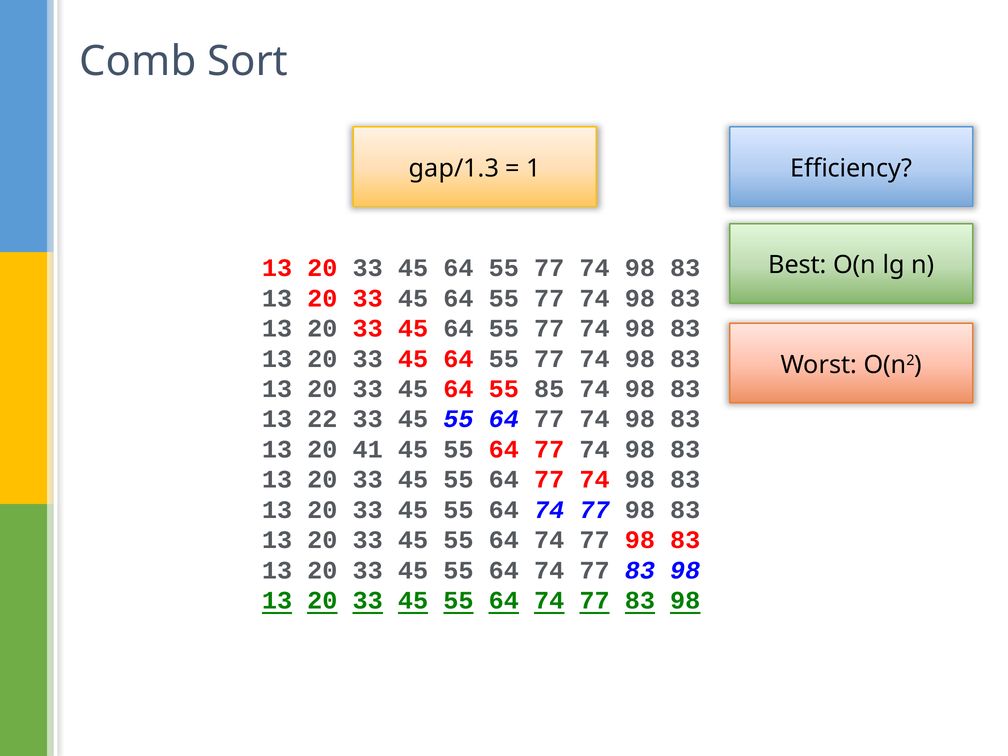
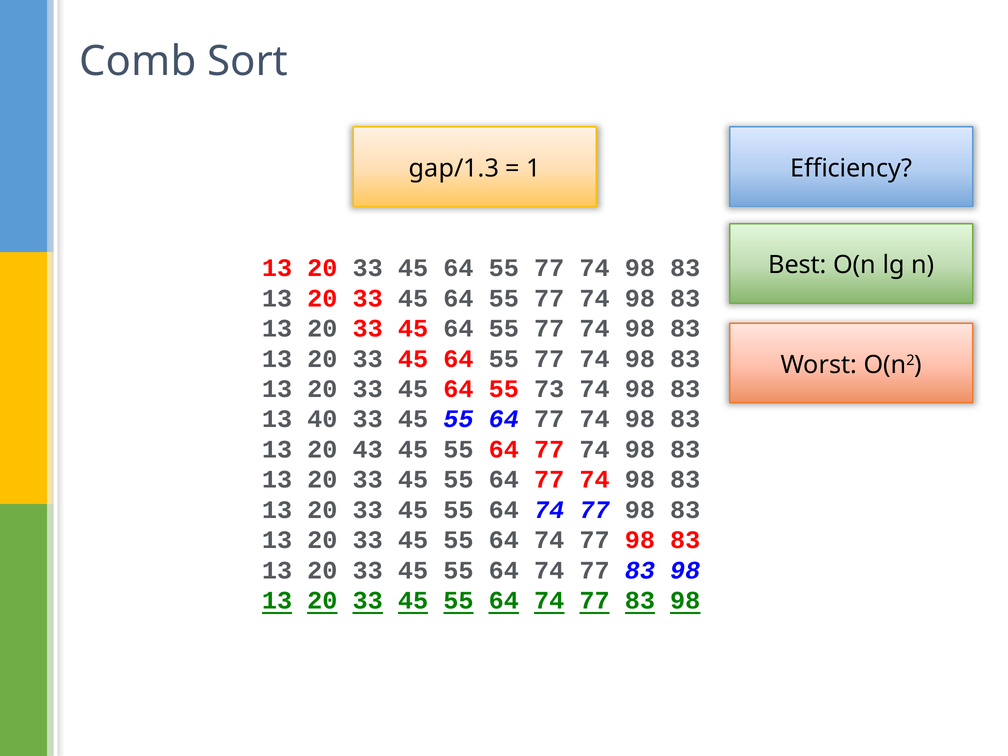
85: 85 -> 73
22: 22 -> 40
41: 41 -> 43
